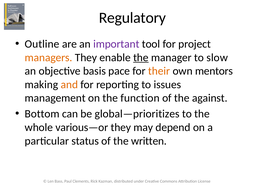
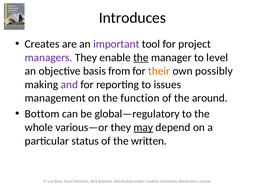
Regulatory: Regulatory -> Introduces
Outline: Outline -> Creates
managers colour: orange -> purple
slow: slow -> level
pace: pace -> from
mentors: mentors -> possibly
and colour: orange -> purple
against: against -> around
global—prioritizes: global—prioritizes -> global—regulatory
may underline: none -> present
